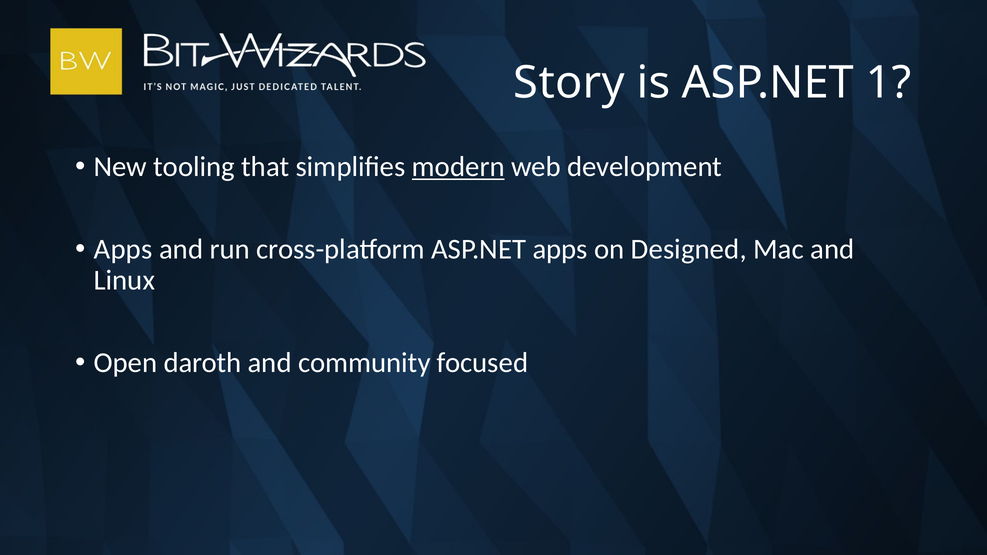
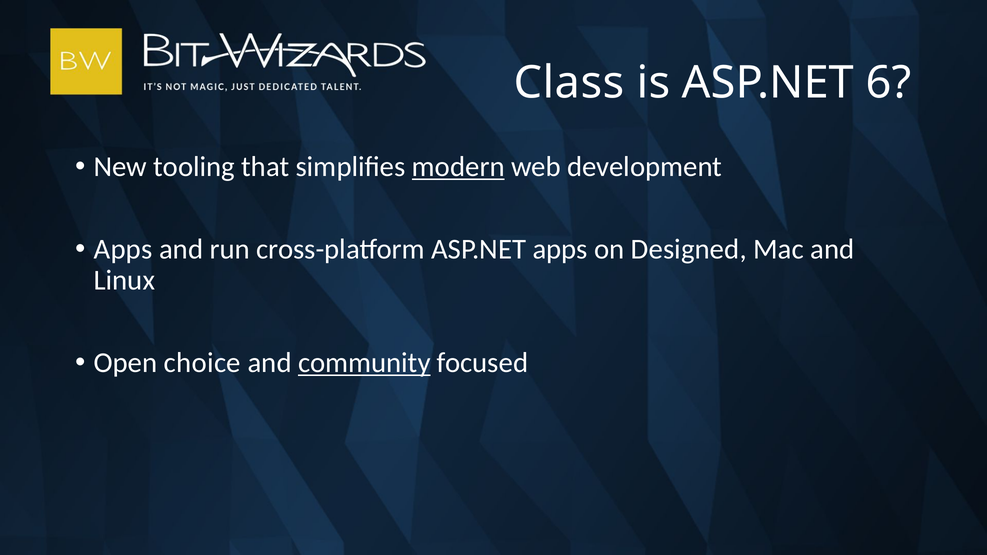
Story: Story -> Class
1: 1 -> 6
daroth: daroth -> choice
community underline: none -> present
